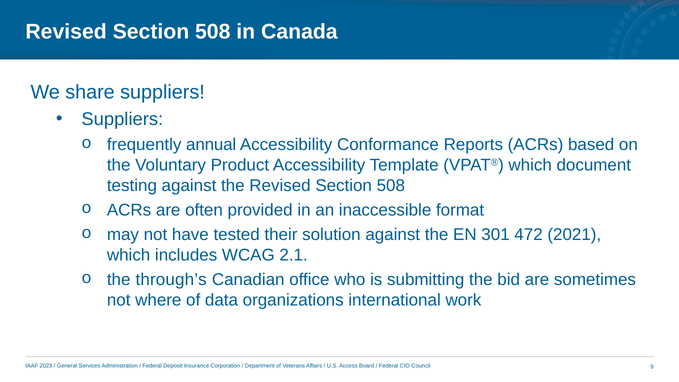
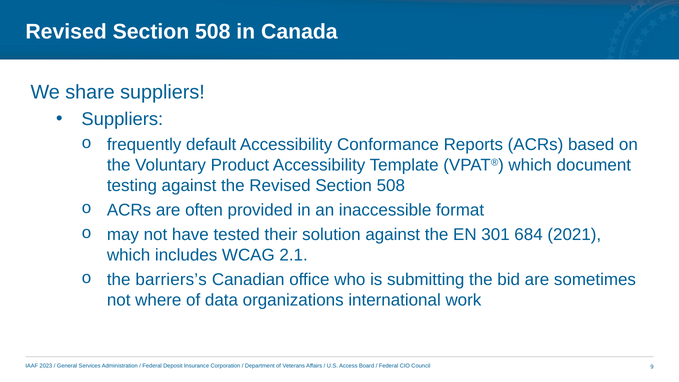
annual: annual -> default
472: 472 -> 684
through’s: through’s -> barriers’s
